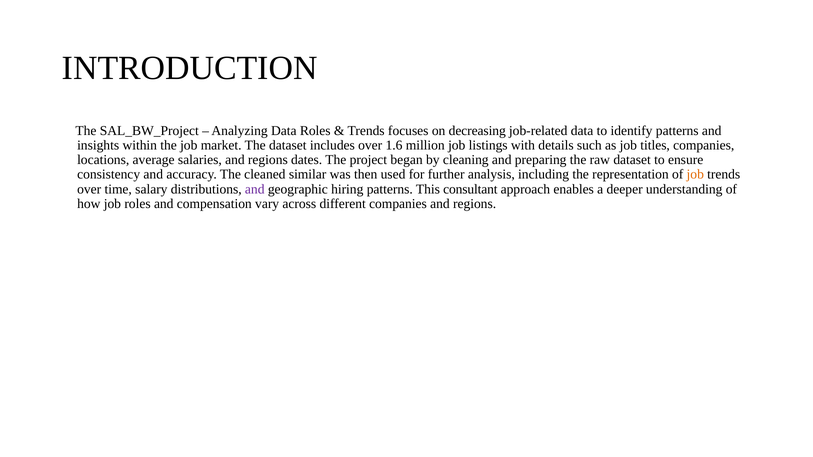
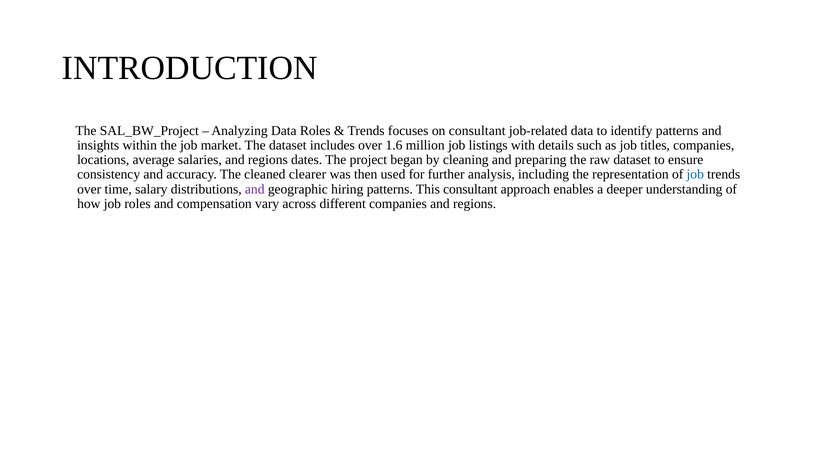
on decreasing: decreasing -> consultant
similar: similar -> clearer
job at (695, 175) colour: orange -> blue
